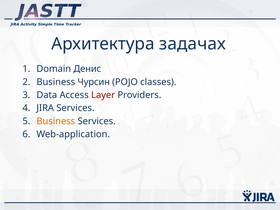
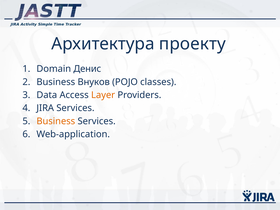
задачах: задачах -> проекту
Чурсин: Чурсин -> Внуков
Layer colour: red -> orange
